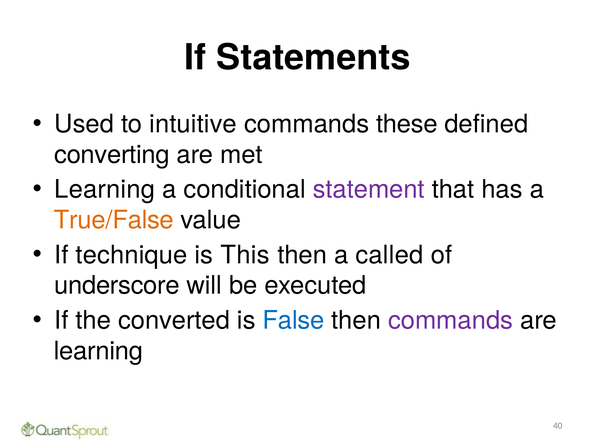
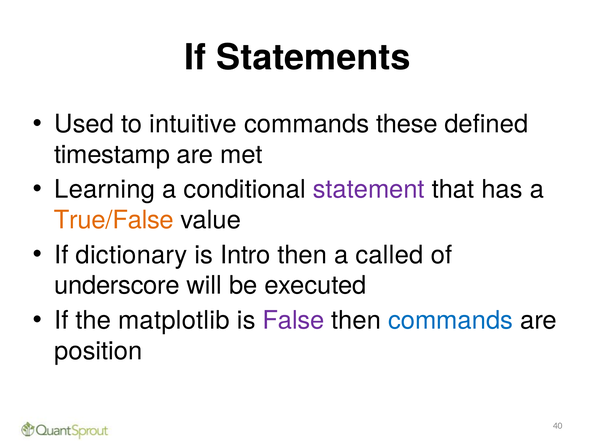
converting: converting -> timestamp
technique: technique -> dictionary
This: This -> Intro
converted: converted -> matplotlib
False colour: blue -> purple
commands at (451, 320) colour: purple -> blue
learning at (98, 351): learning -> position
